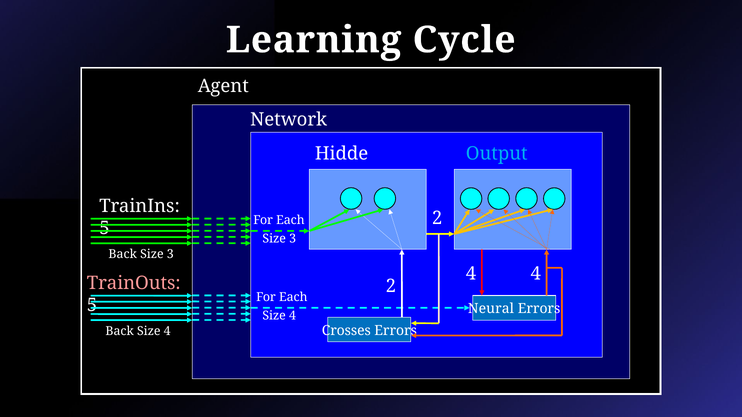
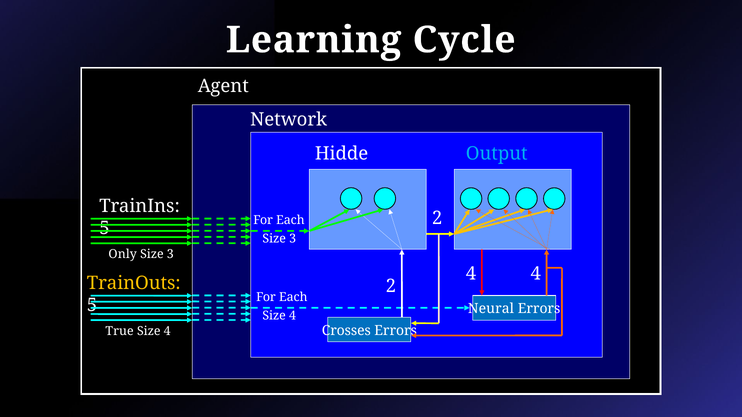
Back at (123, 254): Back -> Only
TrainOuts colour: pink -> yellow
Back at (120, 331): Back -> True
